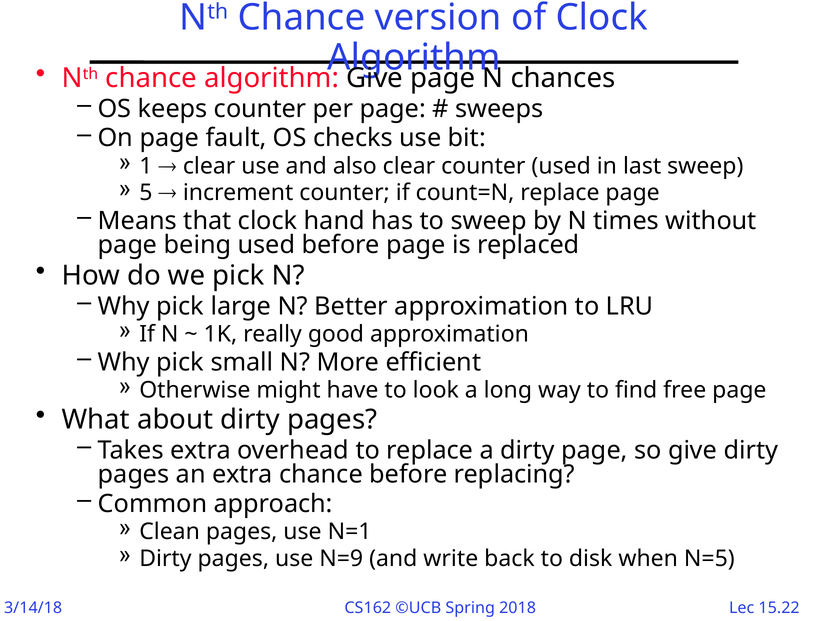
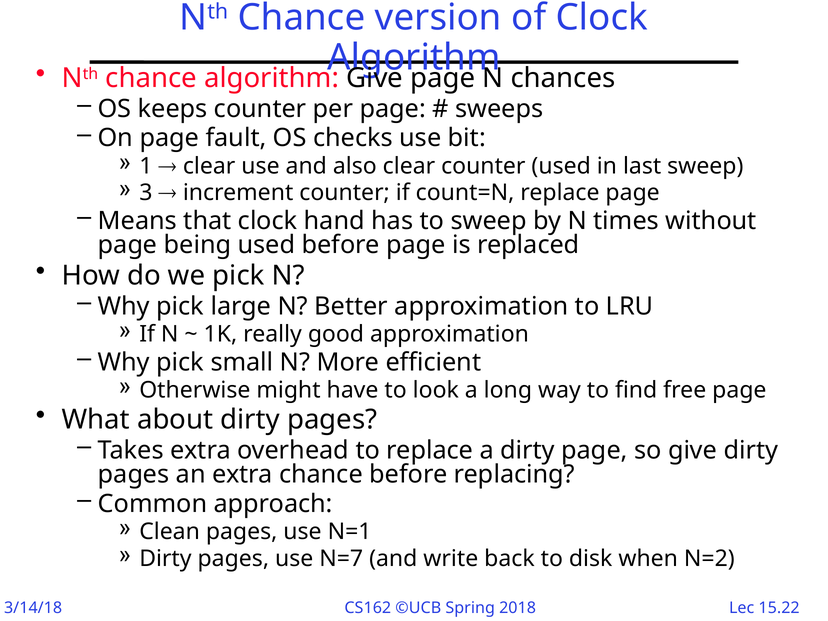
5: 5 -> 3
N=9: N=9 -> N=7
N=5: N=5 -> N=2
